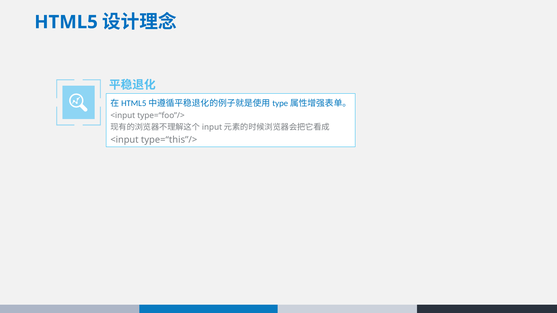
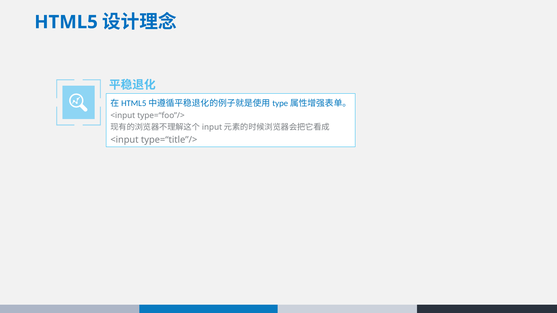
type=“this”/>: type=“this”/> -> type=“title”/>
